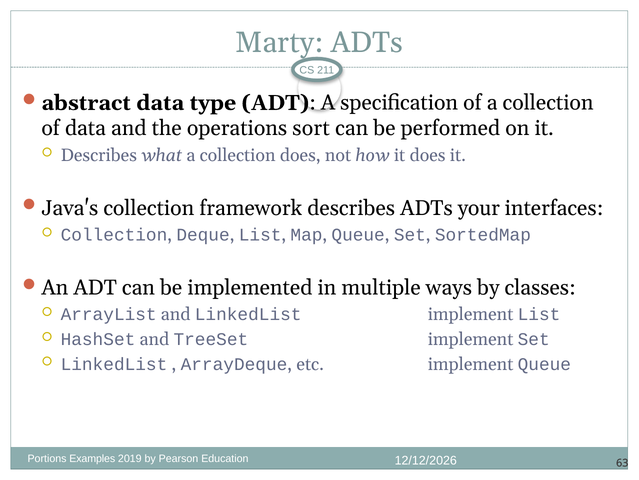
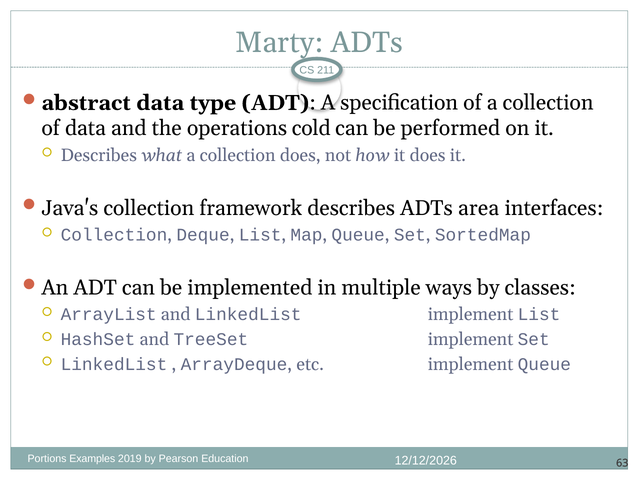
sort: sort -> cold
your: your -> area
